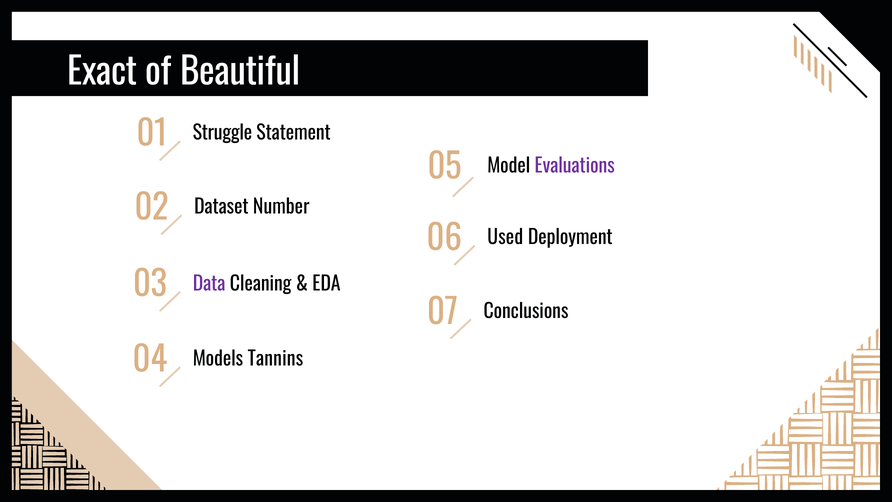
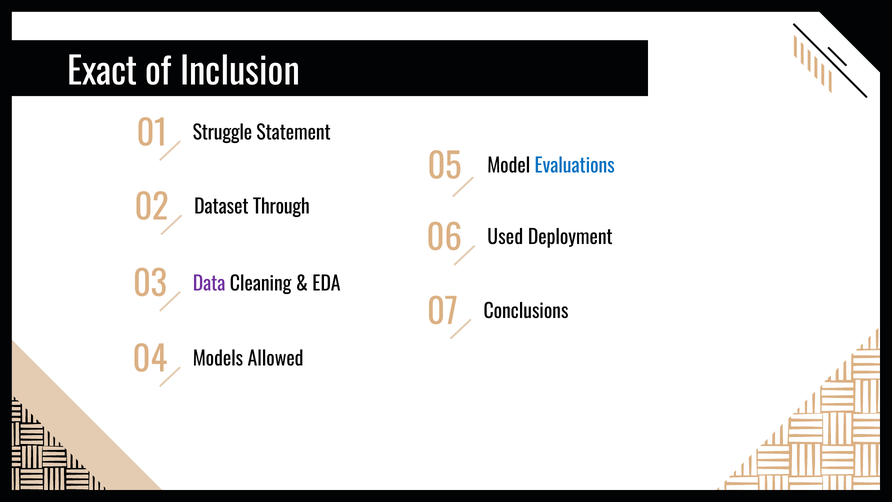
Beautiful: Beautiful -> Inclusion
Evaluations colour: purple -> blue
Number: Number -> Through
Tannins: Tannins -> Allowed
